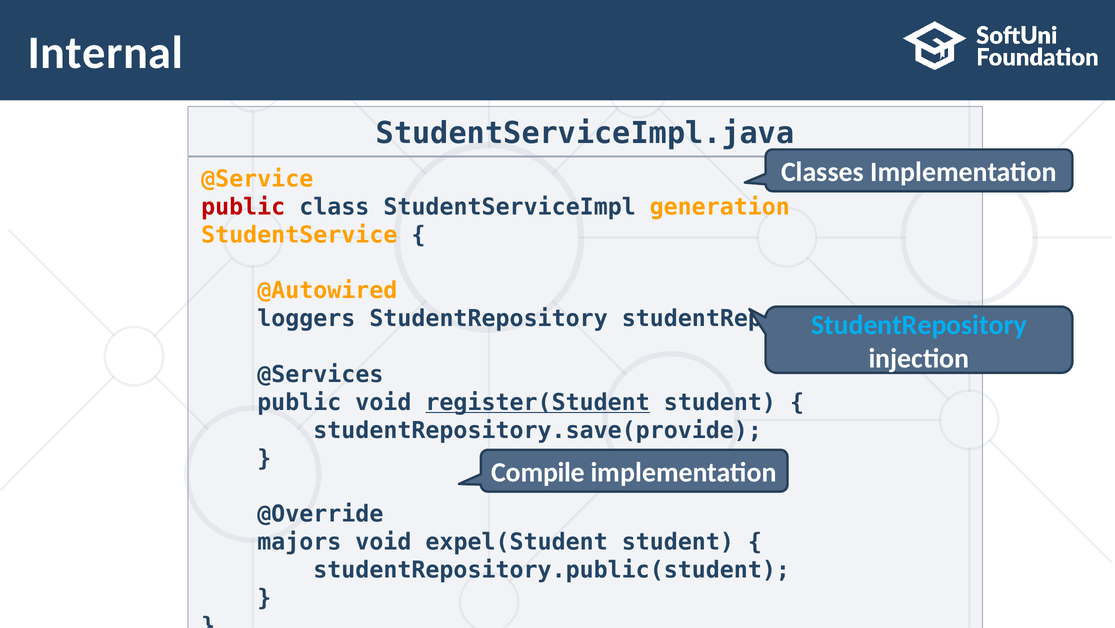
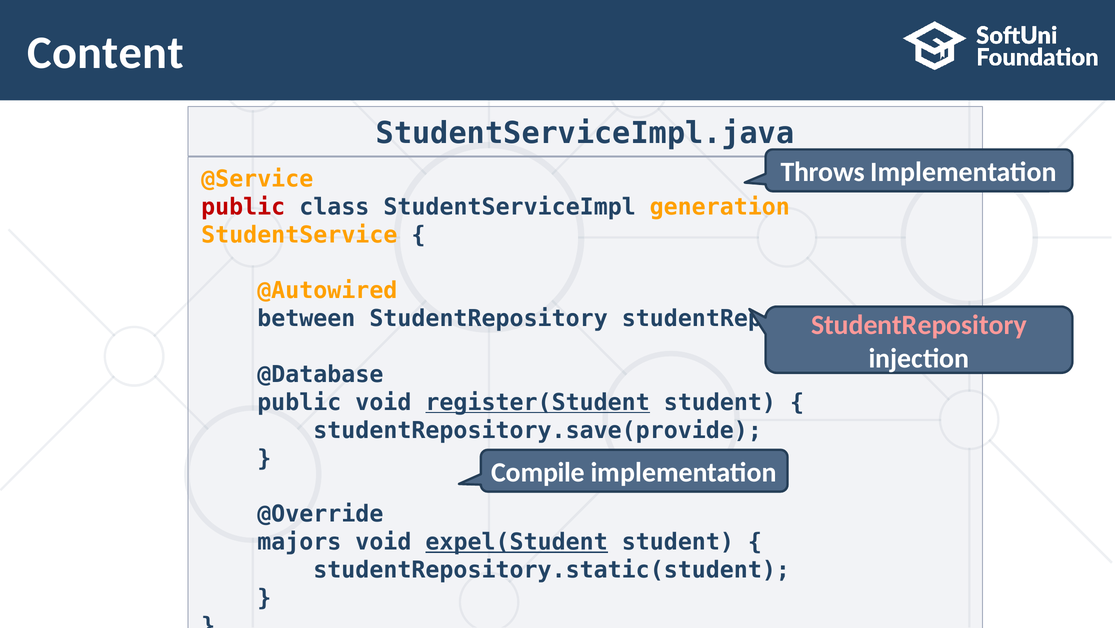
Internal: Internal -> Content
Classes: Classes -> Throws
loggers: loggers -> between
StudentRepository at (919, 325) colour: light blue -> pink
@Services: @Services -> @Database
expel(Student underline: none -> present
studentRepository.public(student: studentRepository.public(student -> studentRepository.static(student
